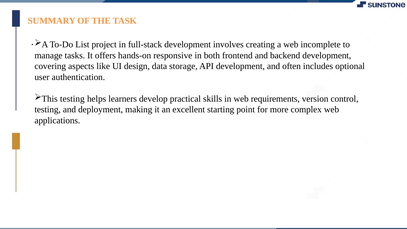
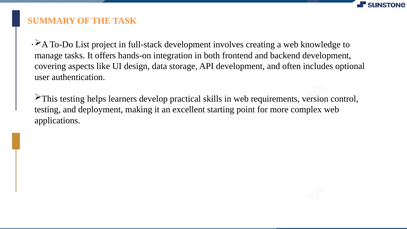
incomplete: incomplete -> knowledge
responsive: responsive -> integration
